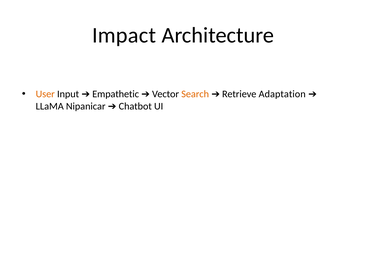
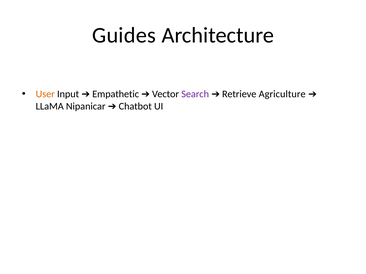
Impact: Impact -> Guides
Search colour: orange -> purple
Adaptation: Adaptation -> Agriculture
